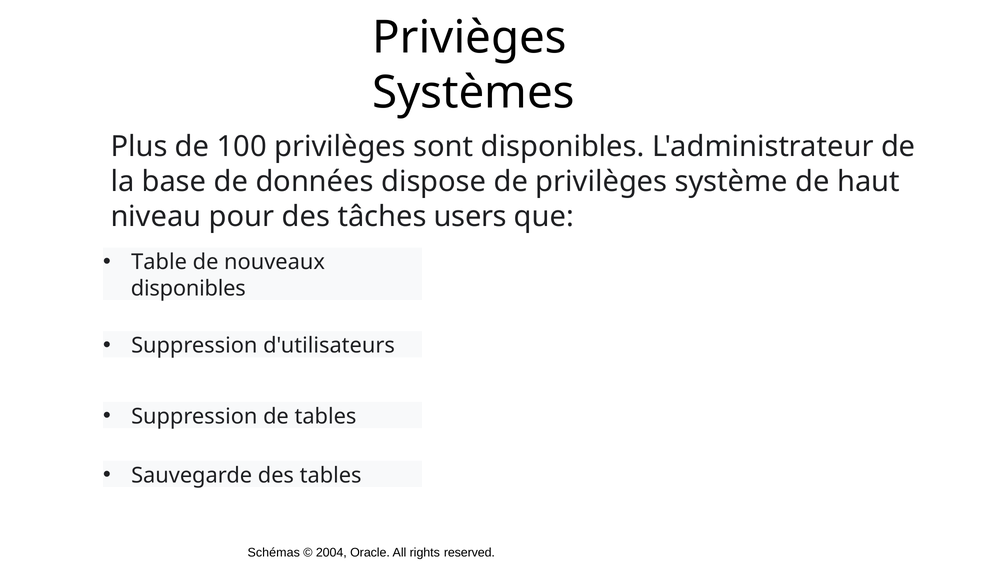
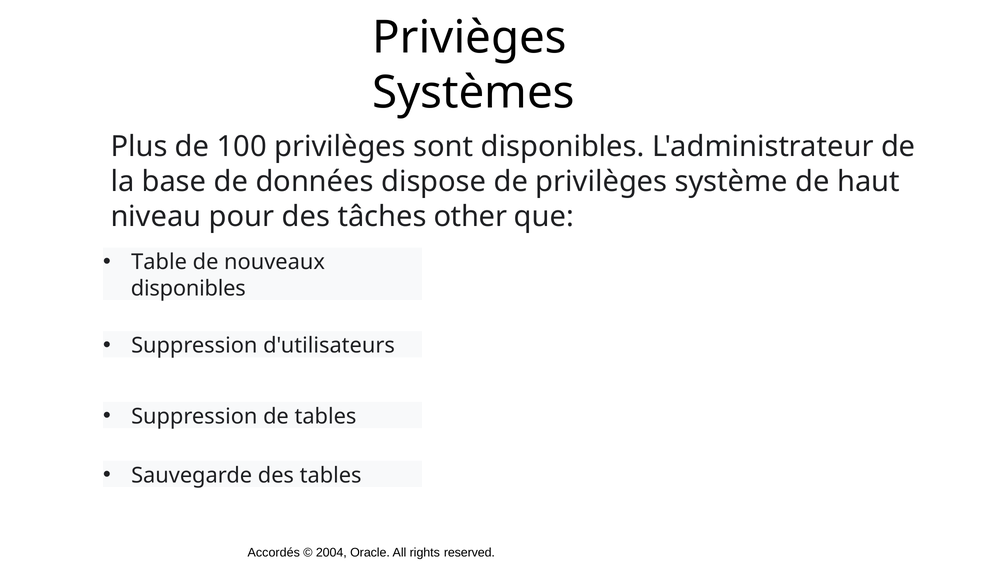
users: users -> other
Schémas: Schémas -> Accordés
